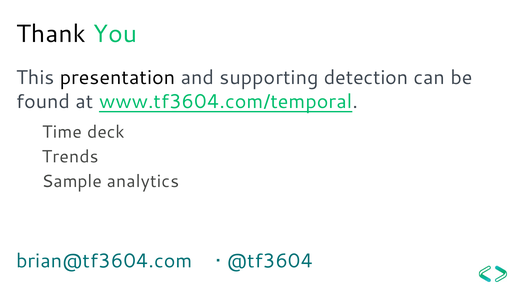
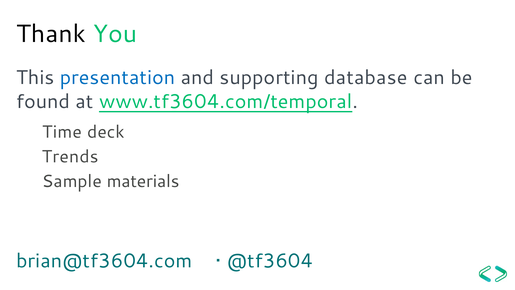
presentation colour: black -> blue
detection: detection -> database
analytics: analytics -> materials
